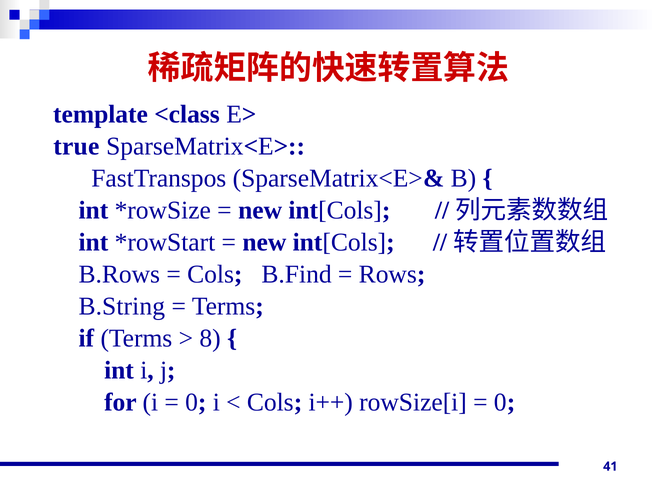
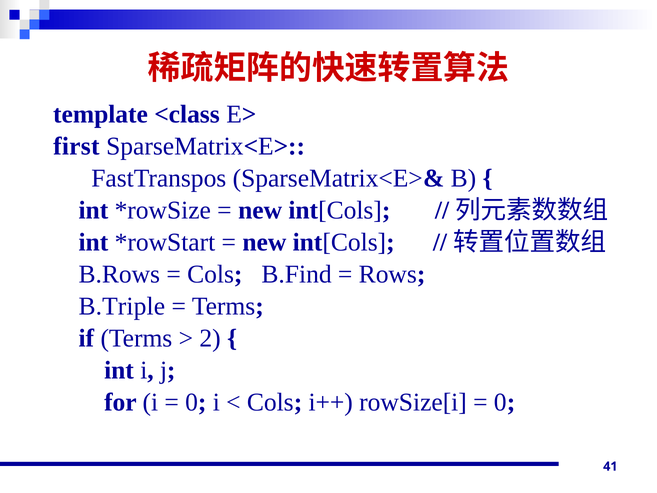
true: true -> first
B.String: B.String -> B.Triple
8: 8 -> 2
